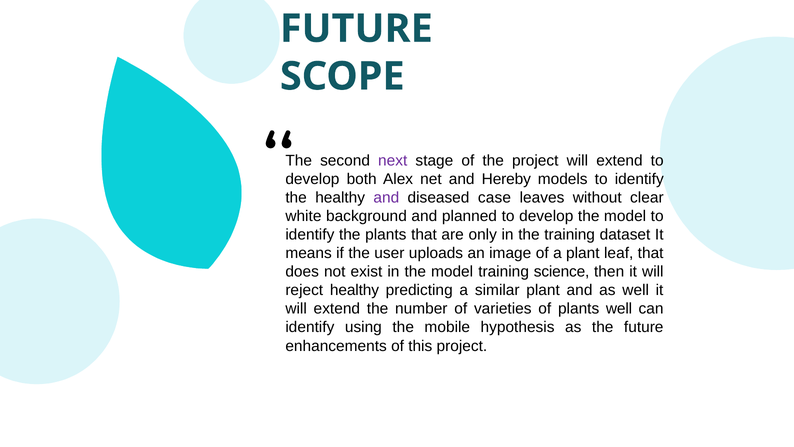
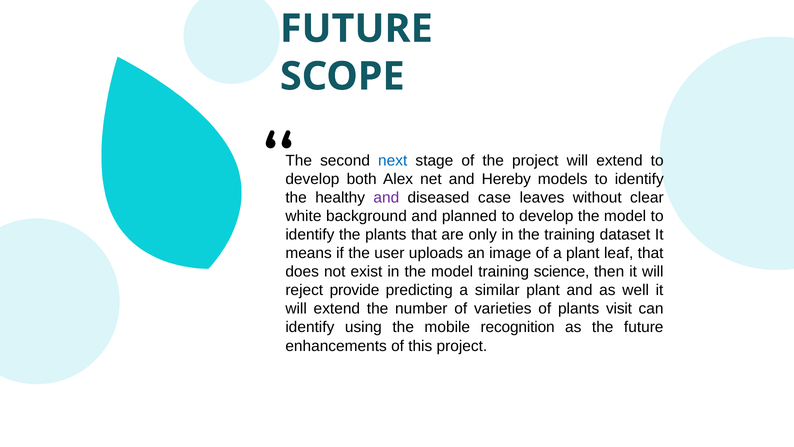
next colour: purple -> blue
reject healthy: healthy -> provide
plants well: well -> visit
hypothesis: hypothesis -> recognition
